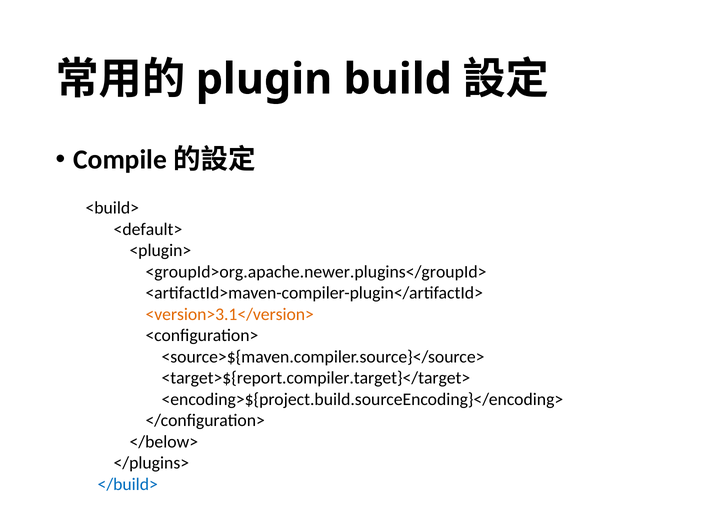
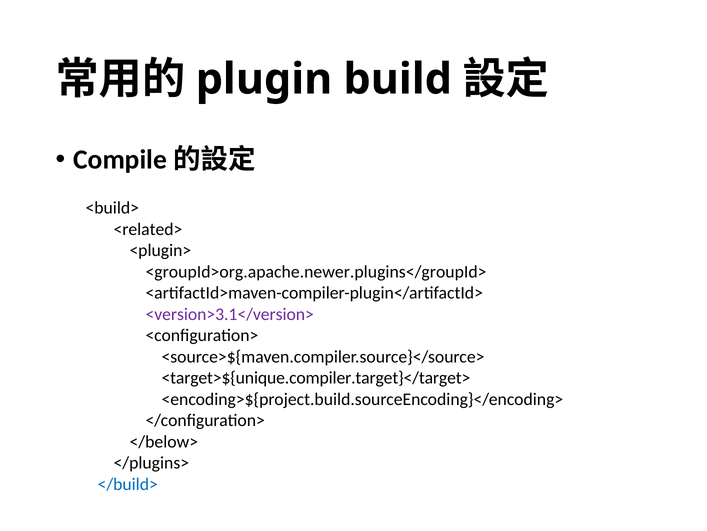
<default>: <default> -> <related>
<version>3.1</version> colour: orange -> purple
<target>${report.compiler.target}</target>: <target>${report.compiler.target}</target> -> <target>${unique.compiler.target}</target>
